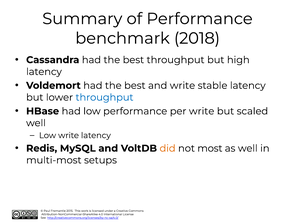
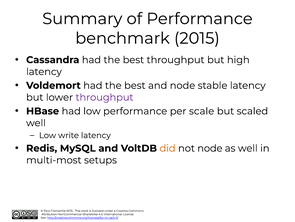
benchmark 2018: 2018 -> 2015
and write: write -> node
throughput at (105, 97) colour: blue -> purple
per write: write -> scale
not most: most -> node
